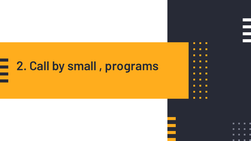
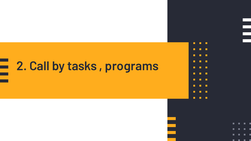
small: small -> tasks
